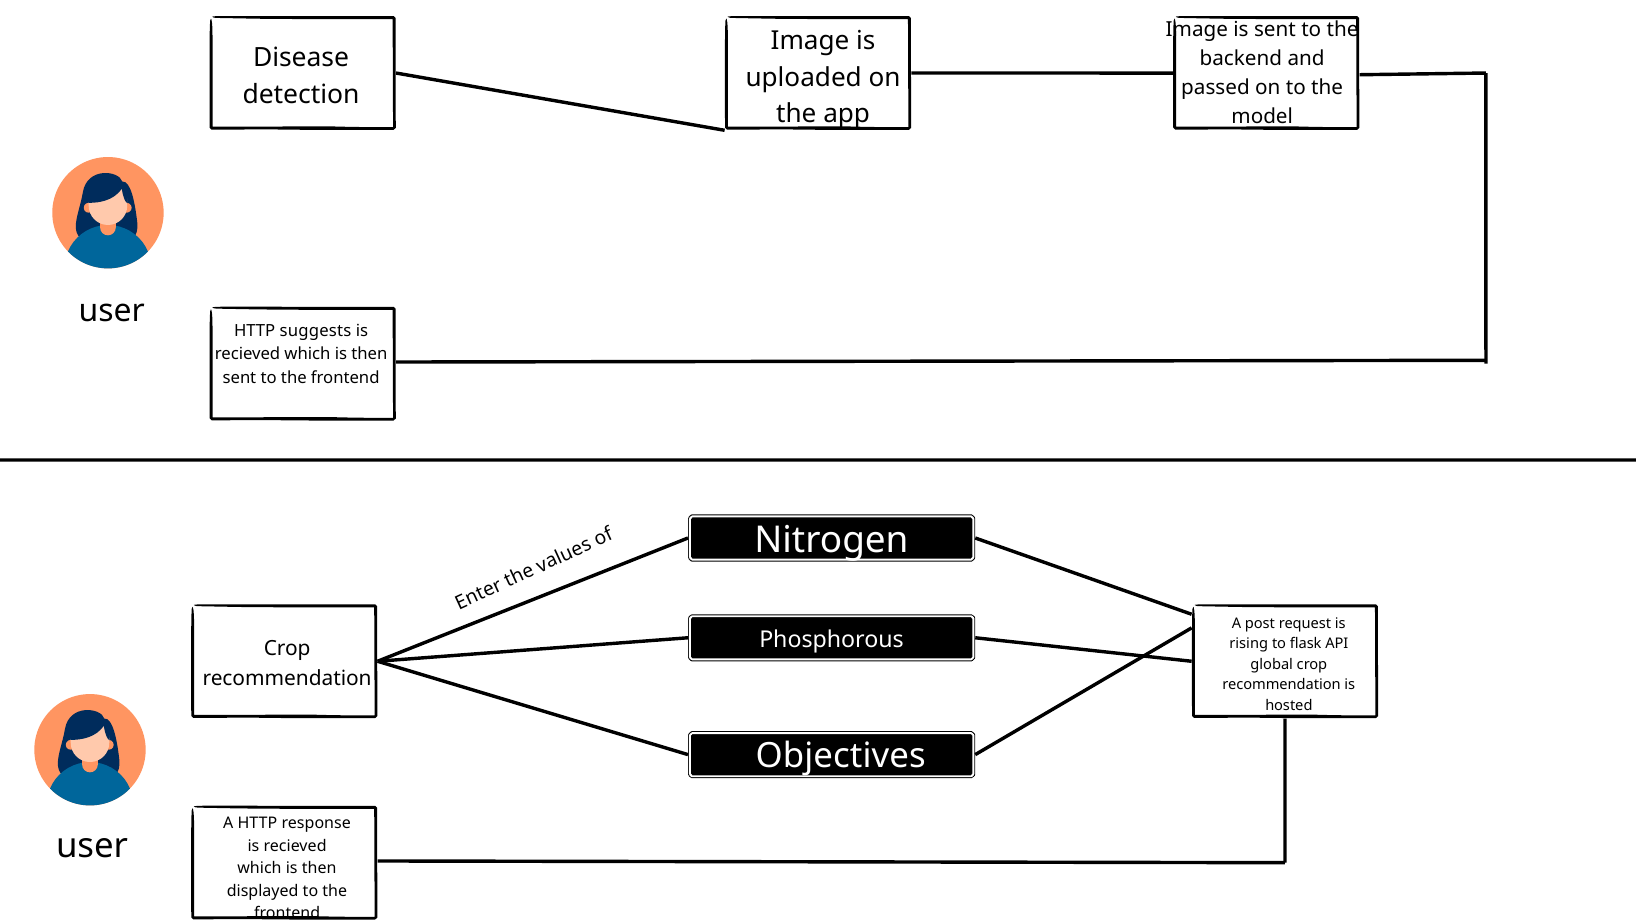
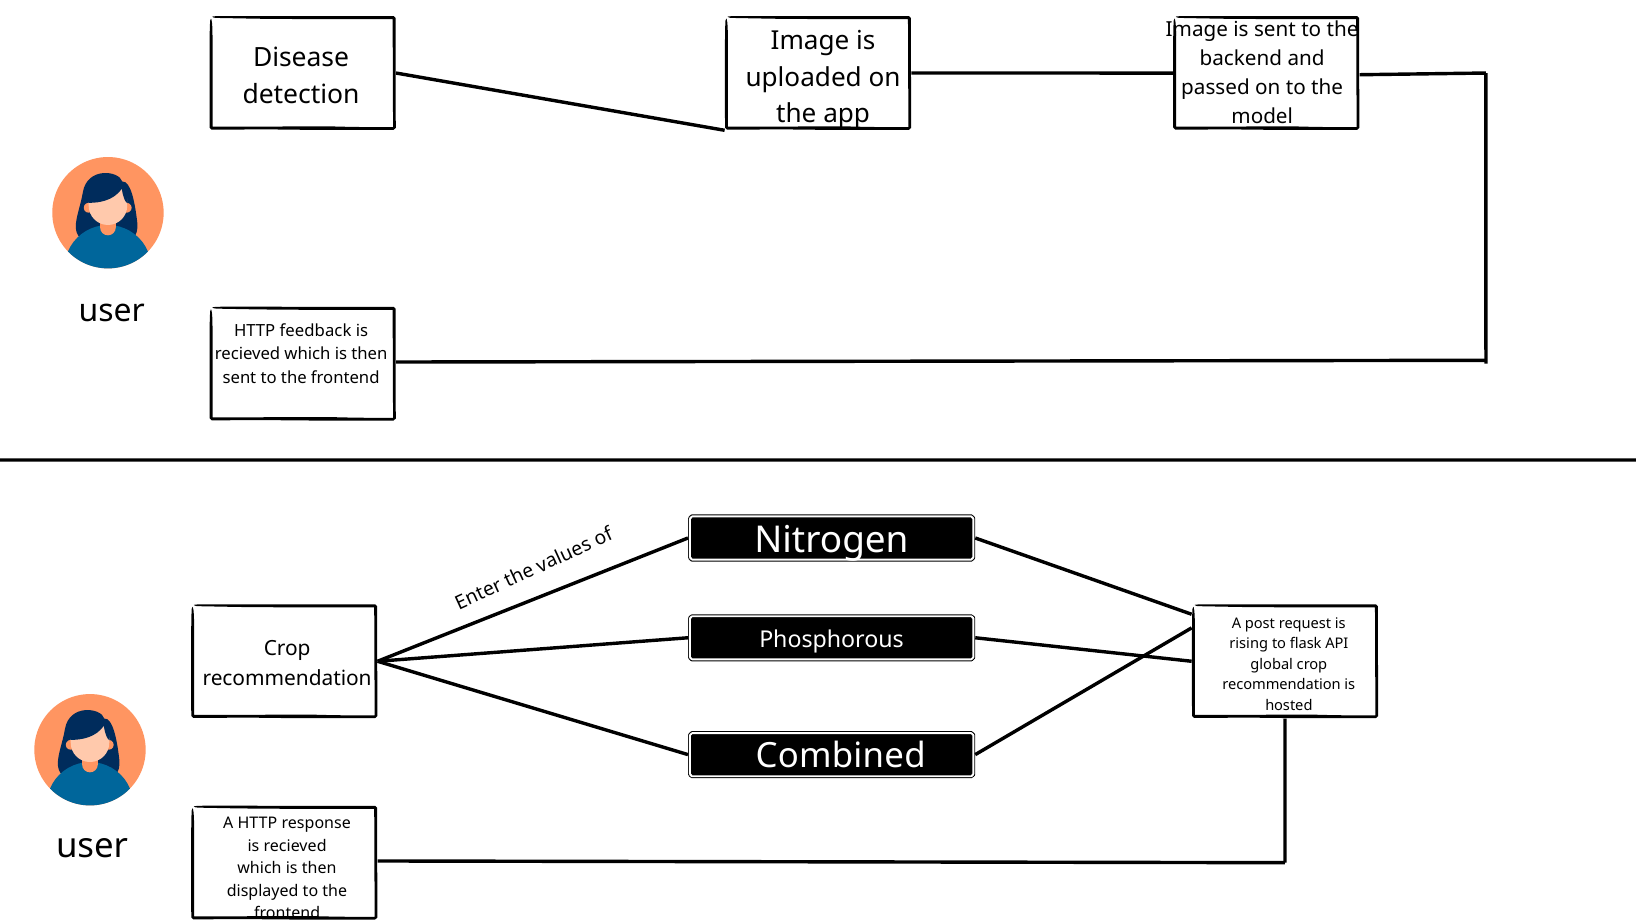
suggests: suggests -> feedback
Objectives: Objectives -> Combined
